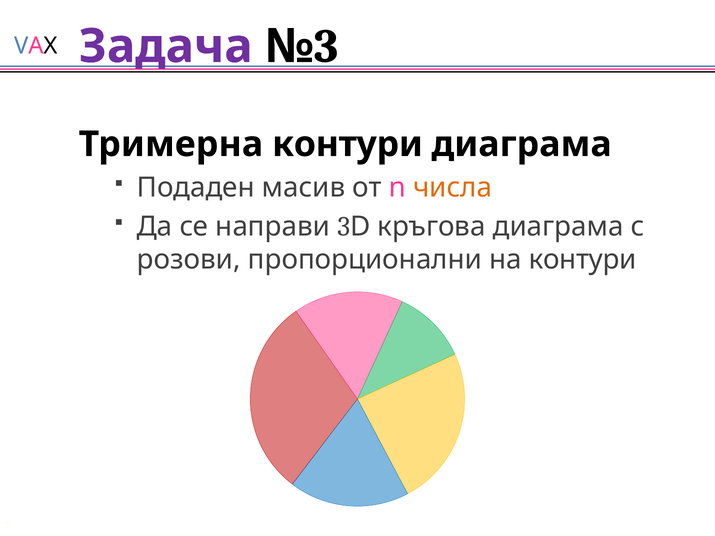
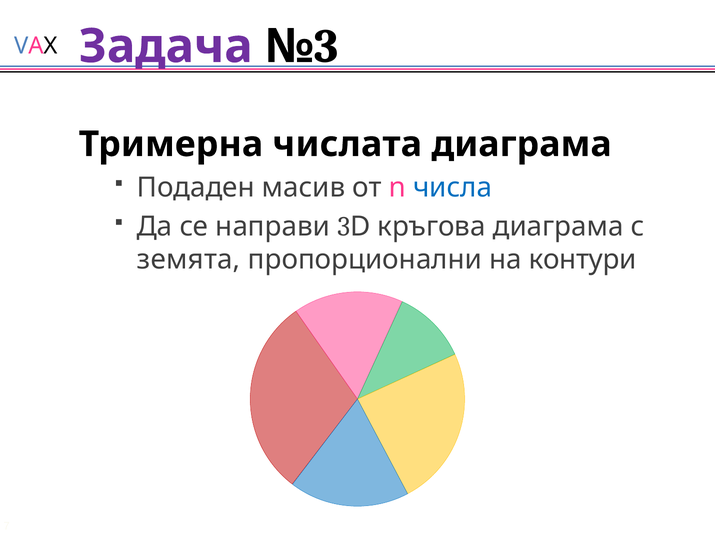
Тримерна контури: контури -> числата
числа colour: orange -> blue
розови: розови -> земята
